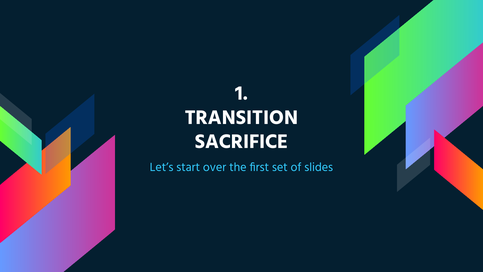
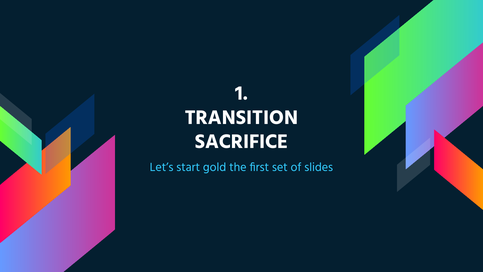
over: over -> gold
